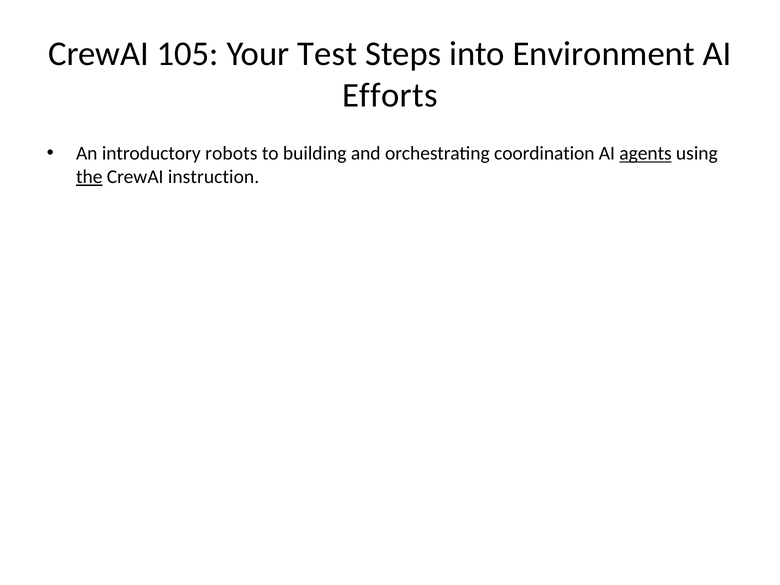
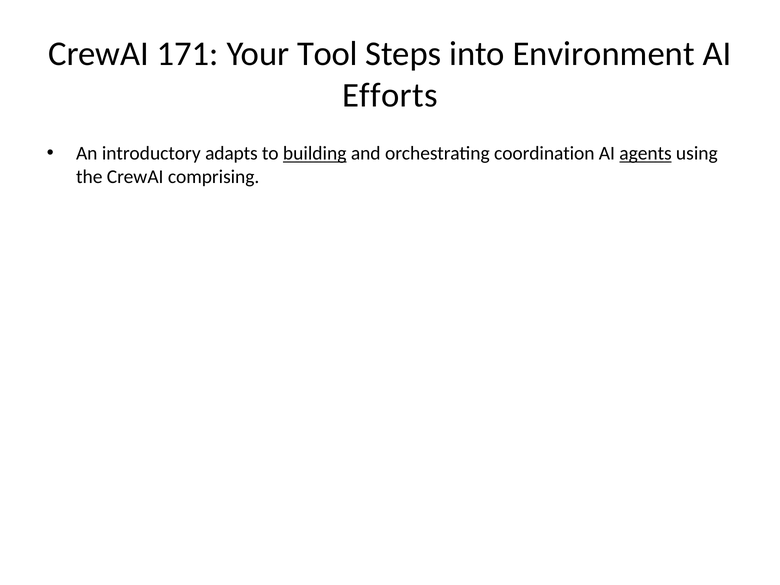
105: 105 -> 171
Test: Test -> Tool
robots: robots -> adapts
building underline: none -> present
the underline: present -> none
instruction: instruction -> comprising
